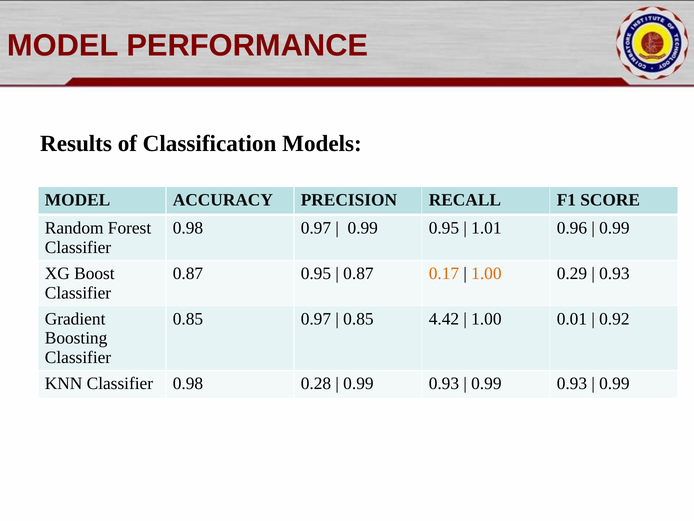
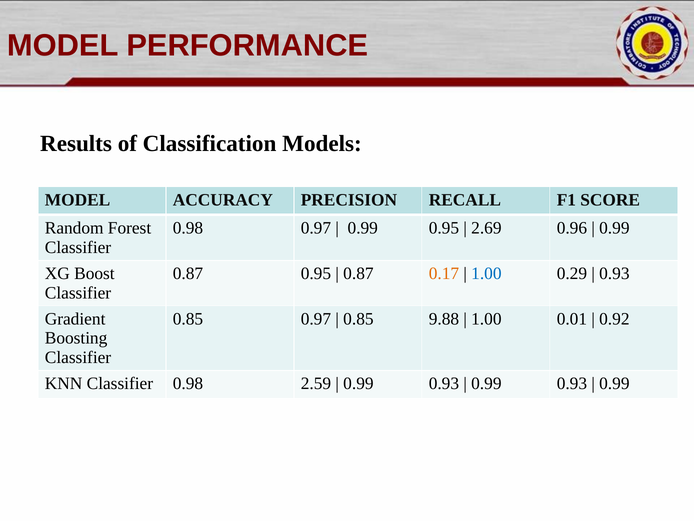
1.01: 1.01 -> 2.69
1.00 at (486, 273) colour: orange -> blue
4.42: 4.42 -> 9.88
0.28: 0.28 -> 2.59
